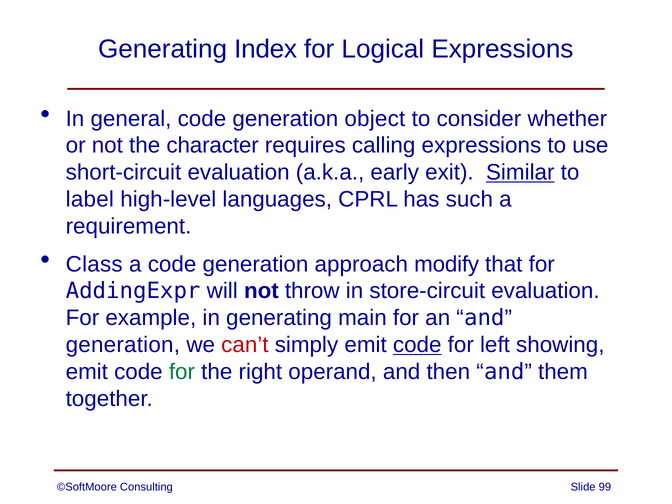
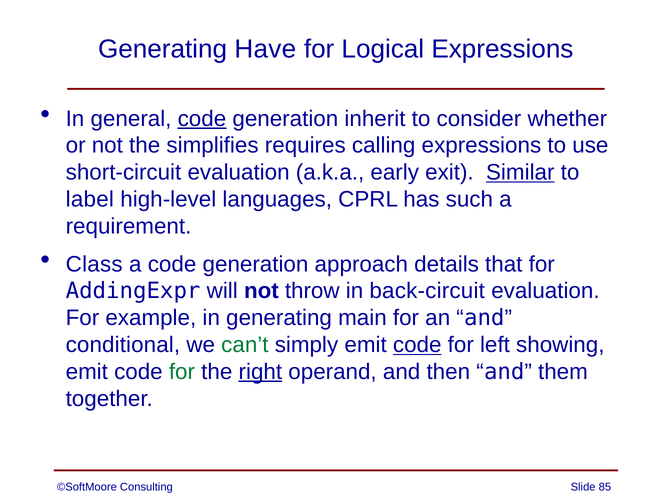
Index: Index -> Have
code at (202, 119) underline: none -> present
object: object -> inherit
character: character -> simplifies
modify: modify -> details
store-circuit: store-circuit -> back-circuit
generation at (123, 345): generation -> conditional
can’t colour: red -> green
right underline: none -> present
99: 99 -> 85
